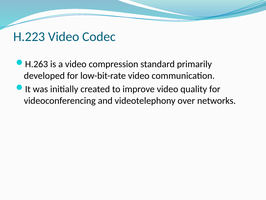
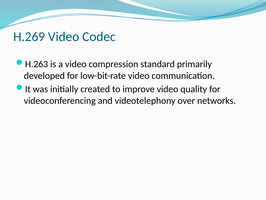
H.223: H.223 -> H.269
